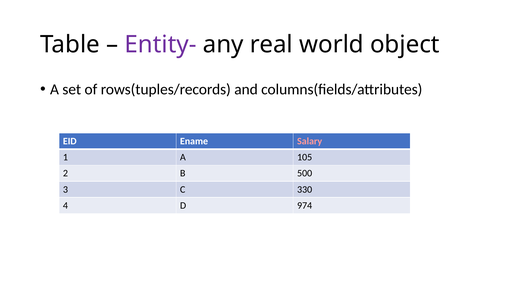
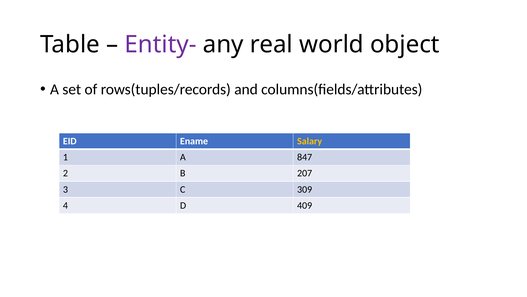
Salary colour: pink -> yellow
105: 105 -> 847
500: 500 -> 207
330: 330 -> 309
974: 974 -> 409
